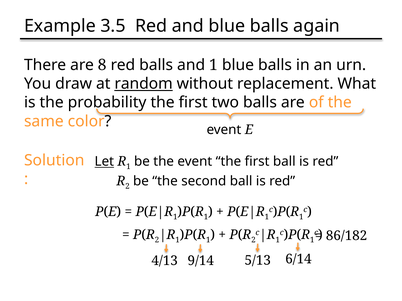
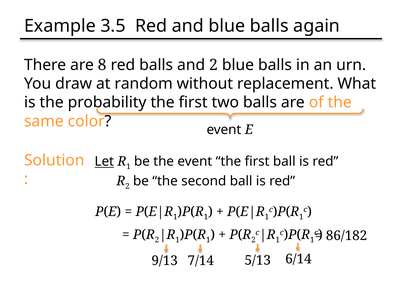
and 1: 1 -> 2
random underline: present -> none
9/14: 9/14 -> 7/14
4/13: 4/13 -> 9/13
